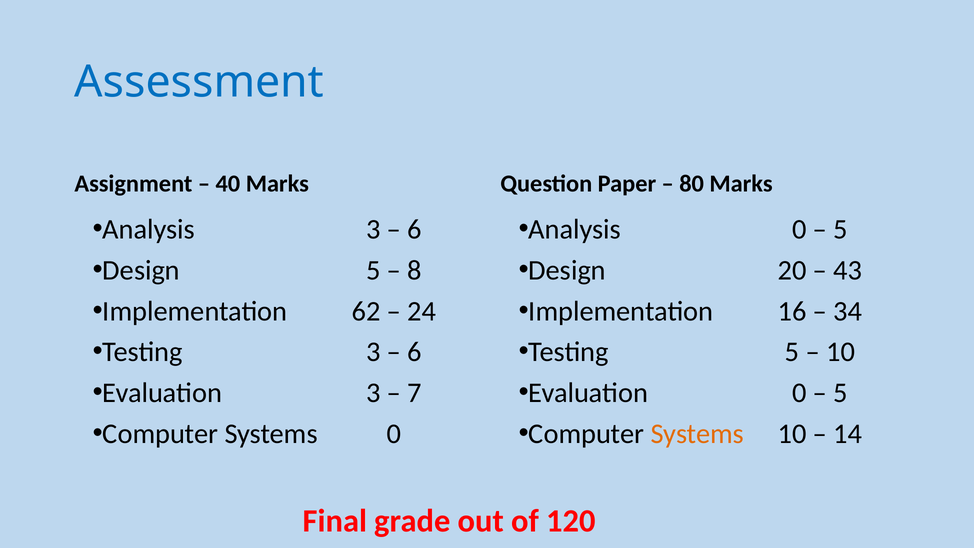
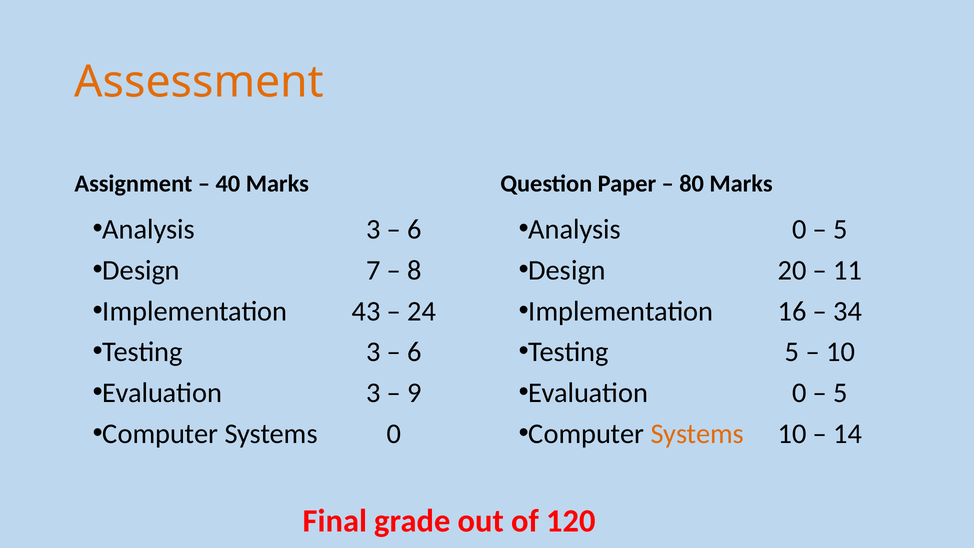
Assessment colour: blue -> orange
Design 5: 5 -> 7
43: 43 -> 11
62: 62 -> 43
7: 7 -> 9
